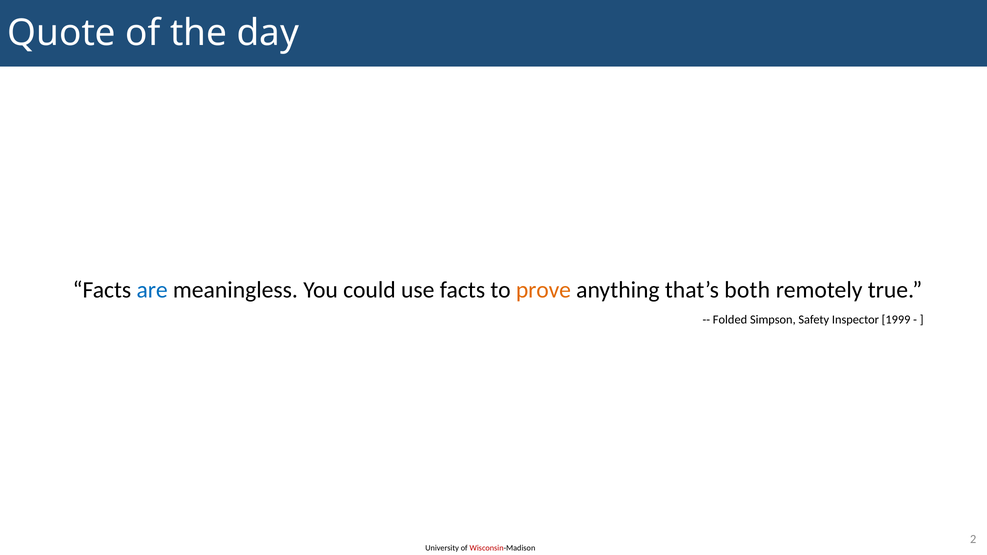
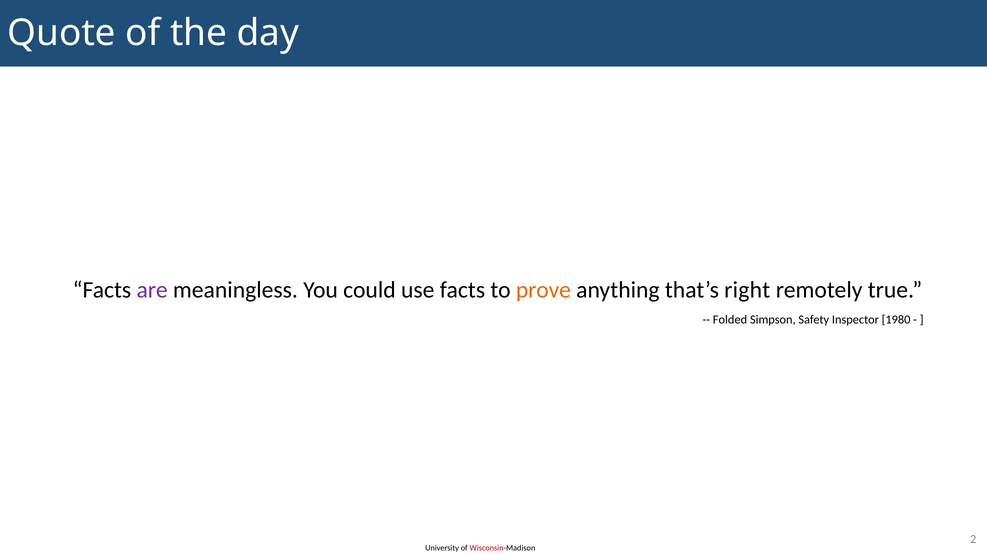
are colour: blue -> purple
both: both -> right
1999: 1999 -> 1980
